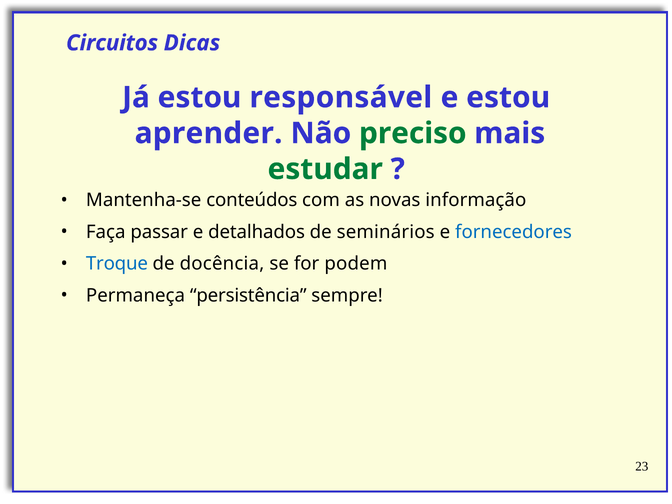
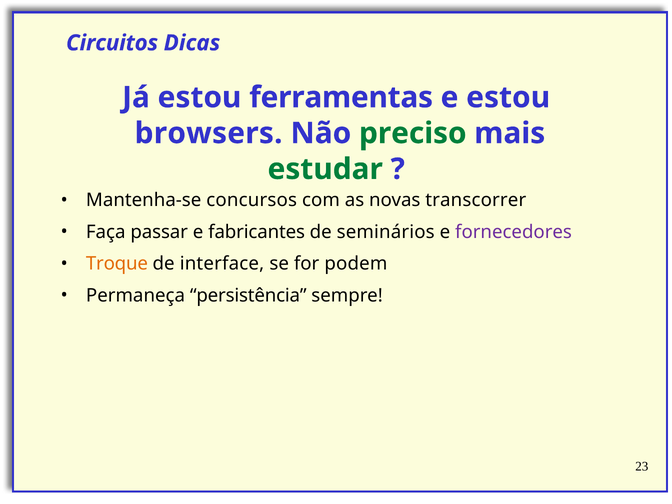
responsável: responsável -> ferramentas
aprender: aprender -> browsers
conteúdos: conteúdos -> concursos
informação: informação -> transcorrer
detalhados: detalhados -> fabricantes
fornecedores colour: blue -> purple
Troque colour: blue -> orange
docência: docência -> interface
